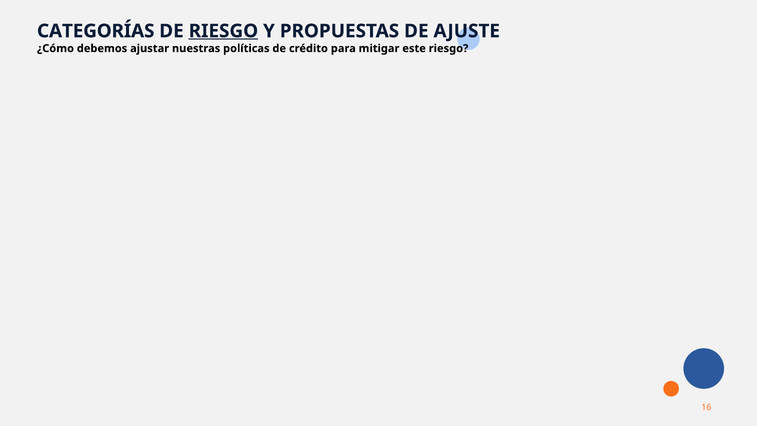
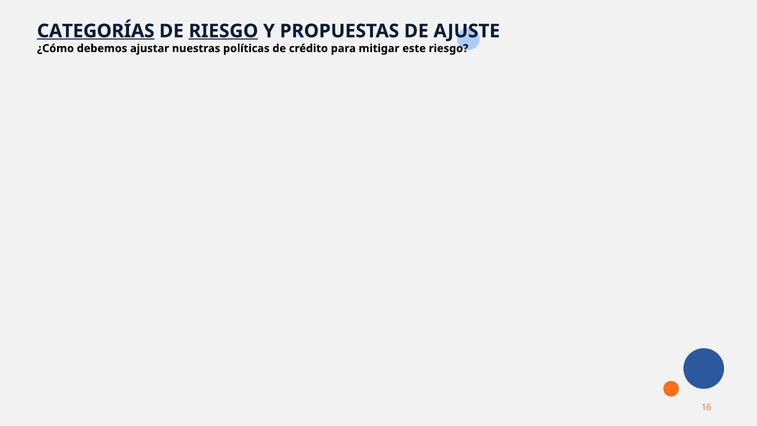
CATEGORÍAS underline: none -> present
